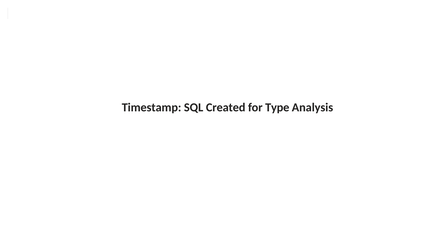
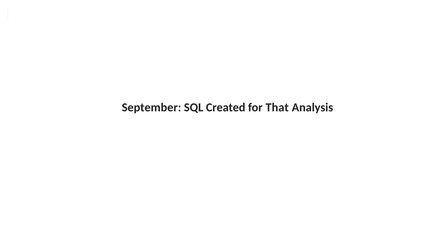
Timestamp: Timestamp -> September
Type: Type -> That
